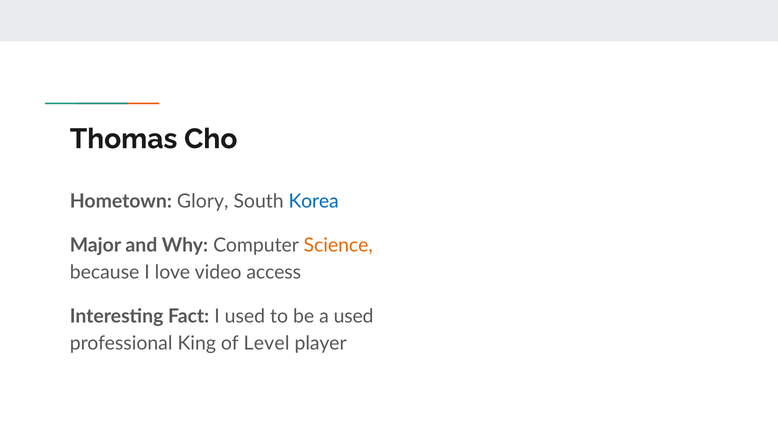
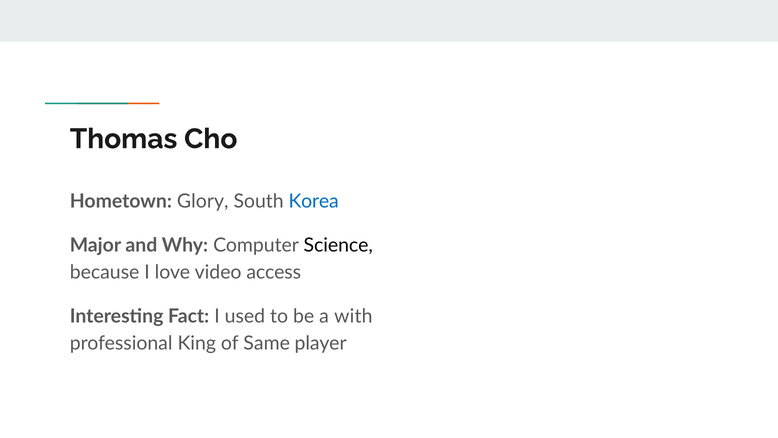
Science colour: orange -> black
a used: used -> with
Level: Level -> Same
